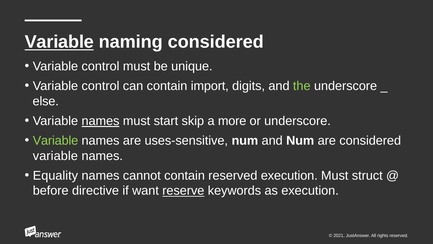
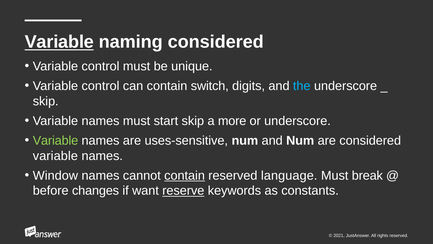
import: import -> switch
the colour: light green -> light blue
else at (46, 101): else -> skip
names at (101, 121) underline: present -> none
Equality: Equality -> Window
contain at (185, 175) underline: none -> present
reserved execution: execution -> language
struct: struct -> break
directive: directive -> changes
as execution: execution -> constants
